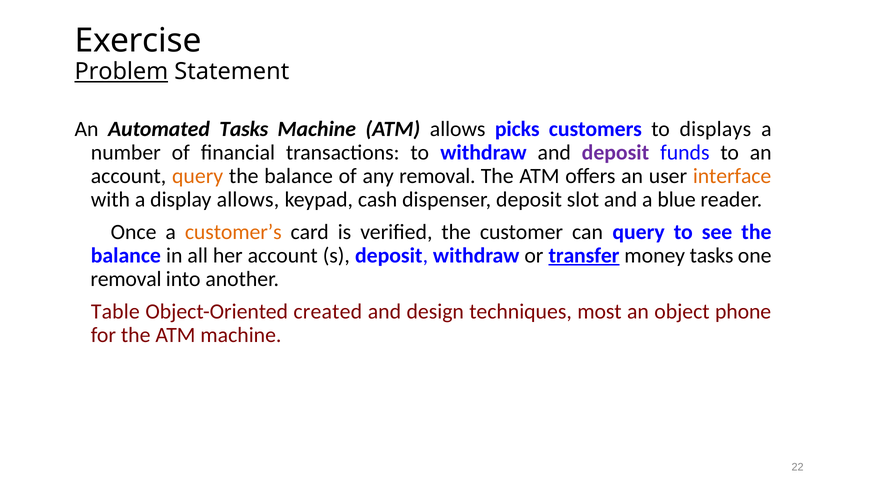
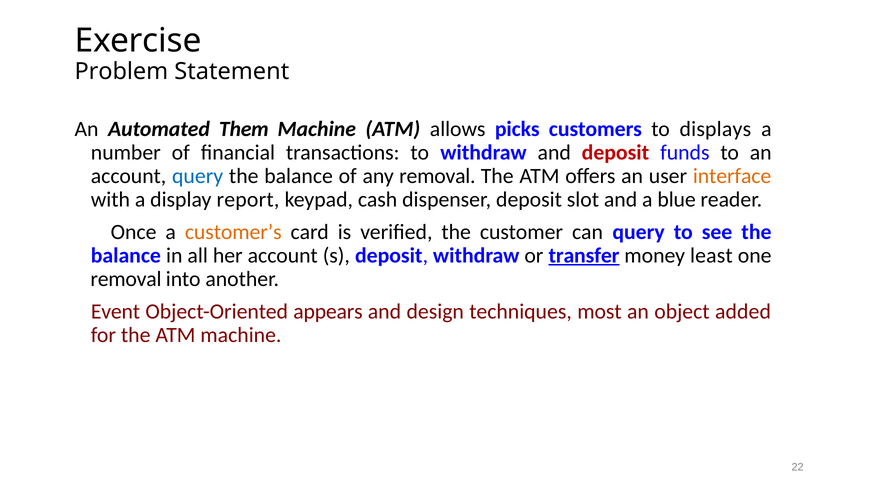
Problem underline: present -> none
Automated Tasks: Tasks -> Them
deposit at (615, 153) colour: purple -> red
query at (198, 176) colour: orange -> blue
display allows: allows -> report
money tasks: tasks -> least
Table: Table -> Event
created: created -> appears
phone: phone -> added
